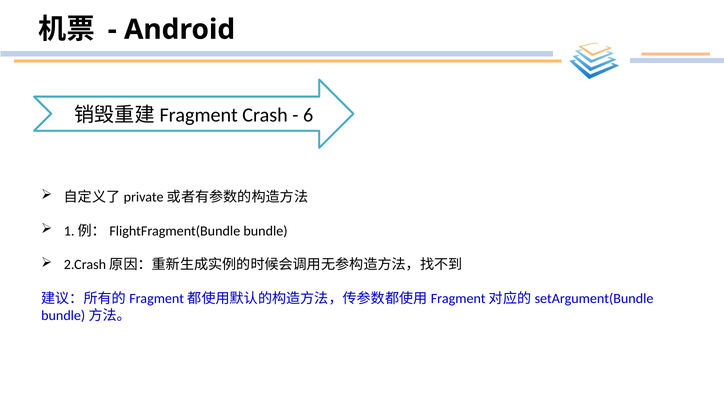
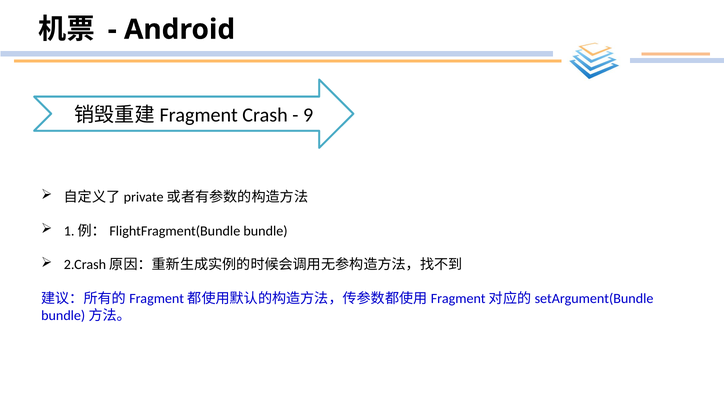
6: 6 -> 9
